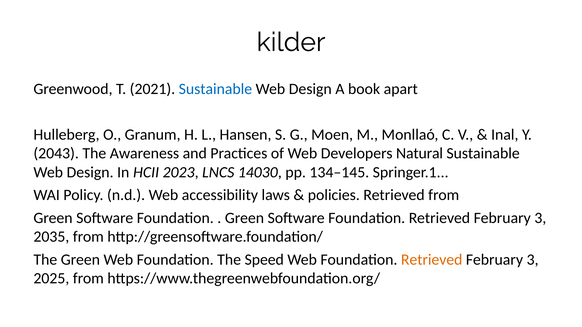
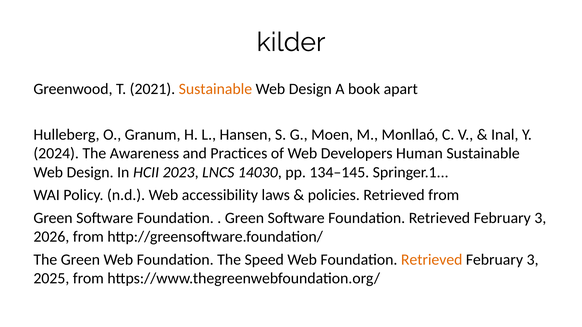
Sustainable at (215, 89) colour: blue -> orange
2043: 2043 -> 2024
Natural: Natural -> Human
2035: 2035 -> 2026
